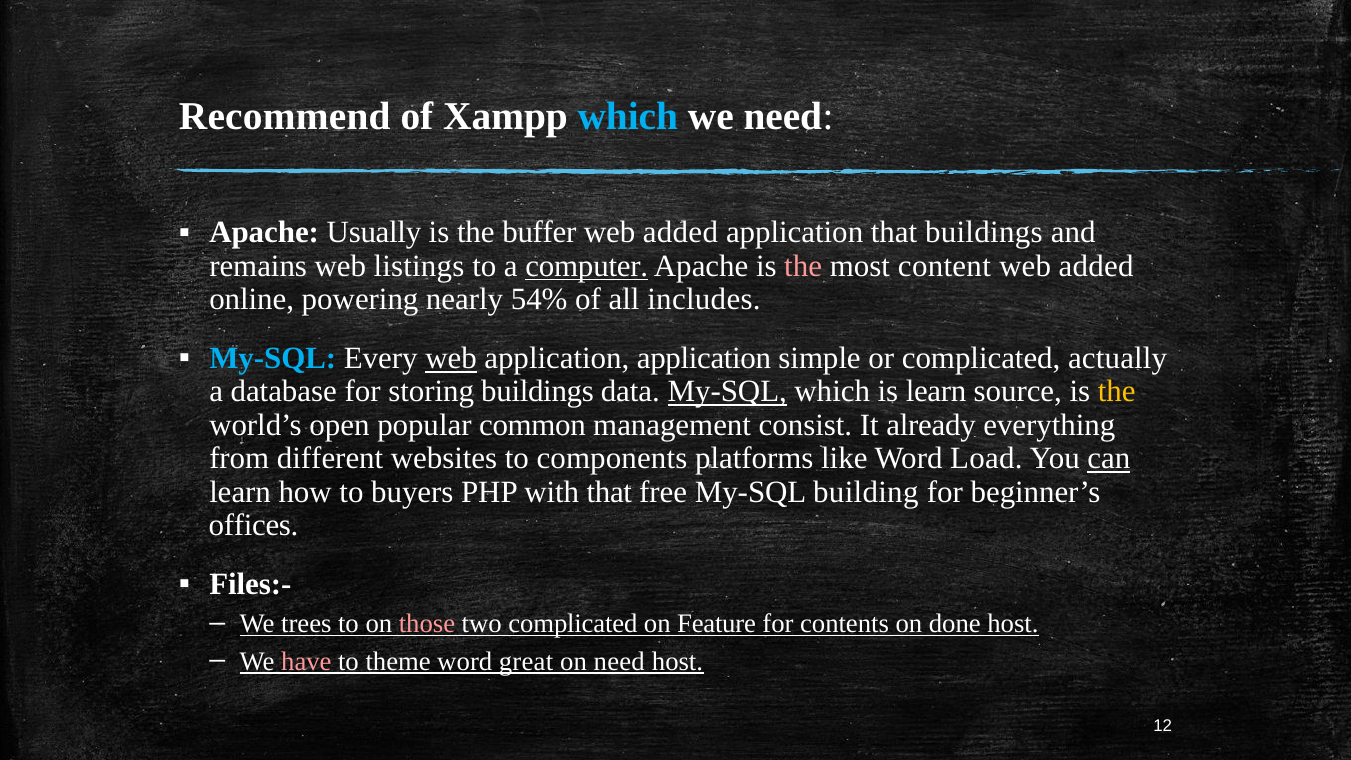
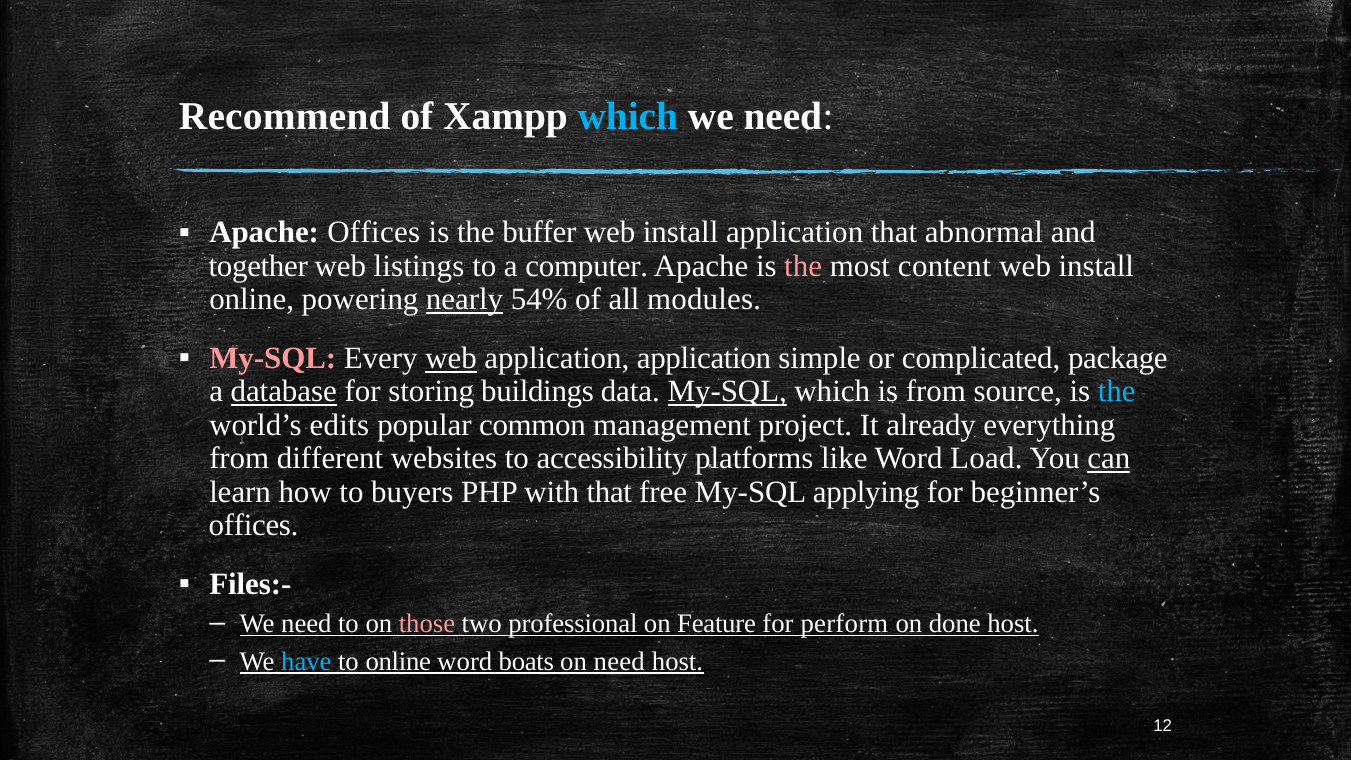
Apache Usually: Usually -> Offices
added at (680, 233): added -> install
that buildings: buildings -> abnormal
remains: remains -> together
computer underline: present -> none
added at (1096, 266): added -> install
nearly underline: none -> present
includes: includes -> modules
My-SQL at (273, 358) colour: light blue -> pink
actually: actually -> package
database underline: none -> present
is learn: learn -> from
the at (1117, 392) colour: yellow -> light blue
open: open -> edits
consist: consist -> project
components: components -> accessibility
building: building -> applying
trees at (306, 624): trees -> need
two complicated: complicated -> professional
contents: contents -> perform
have colour: pink -> light blue
to theme: theme -> online
great: great -> boats
